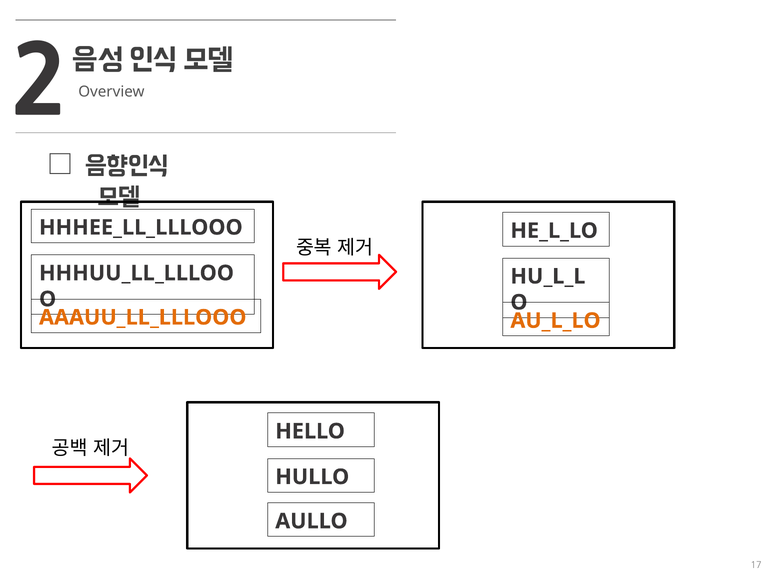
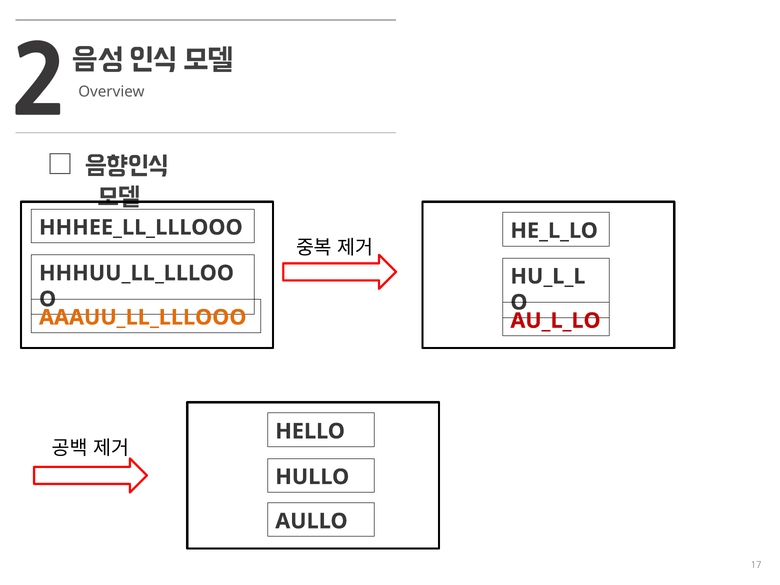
AU_L_LO colour: orange -> red
